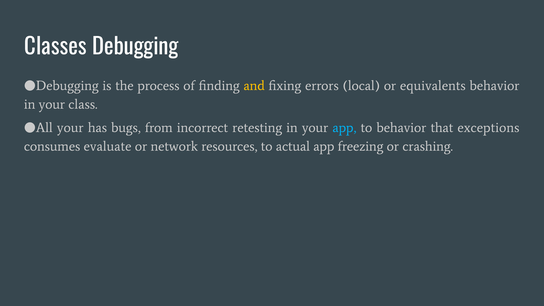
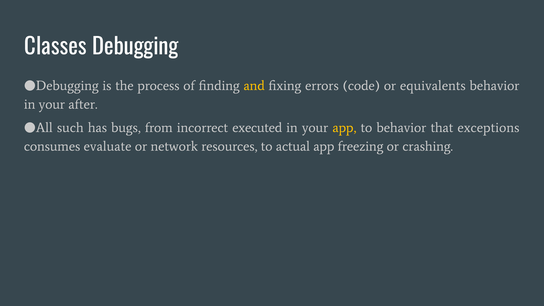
local: local -> code
class: class -> after
your at (70, 128): your -> such
retesting: retesting -> executed
app at (344, 128) colour: light blue -> yellow
